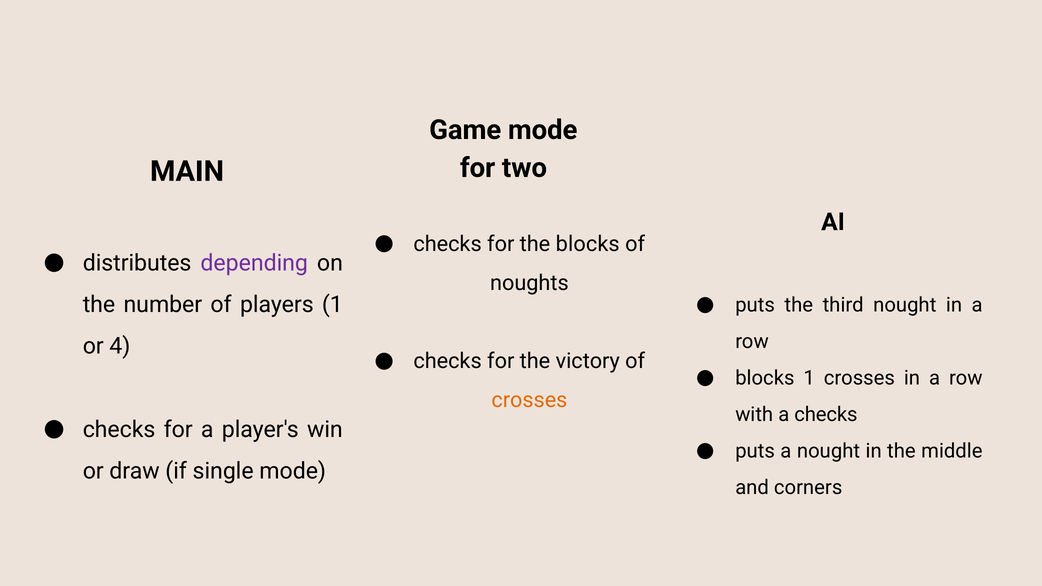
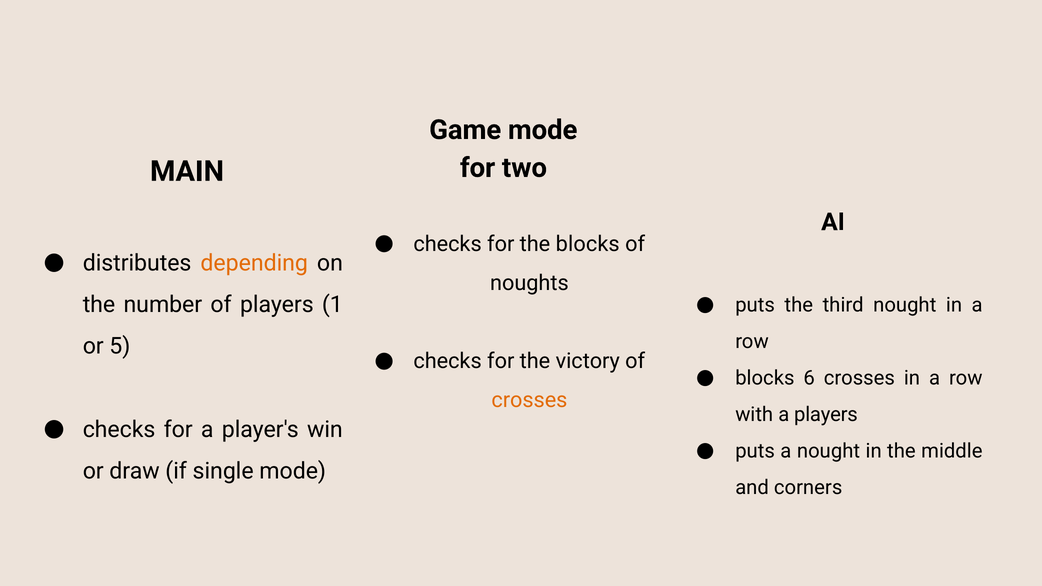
depending colour: purple -> orange
4: 4 -> 5
blocks 1: 1 -> 6
a checks: checks -> players
